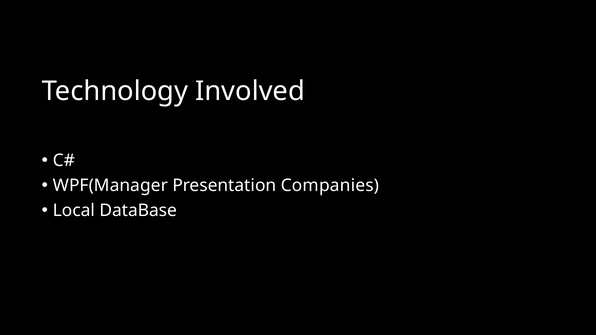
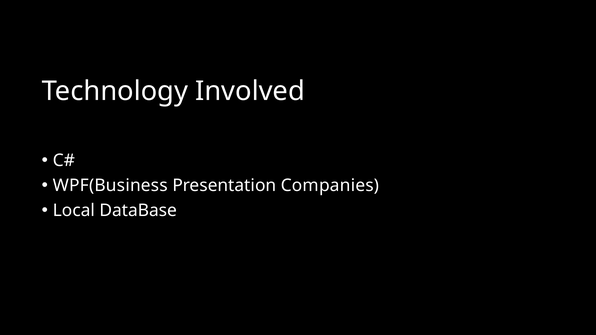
WPF(Manager: WPF(Manager -> WPF(Business
